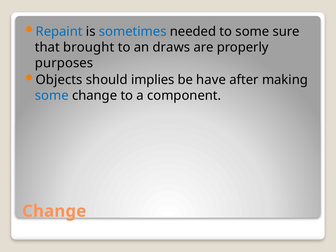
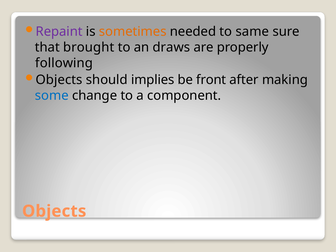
Repaint colour: blue -> purple
sometimes colour: blue -> orange
to some: some -> same
purposes: purposes -> following
have: have -> front
Change at (54, 211): Change -> Objects
